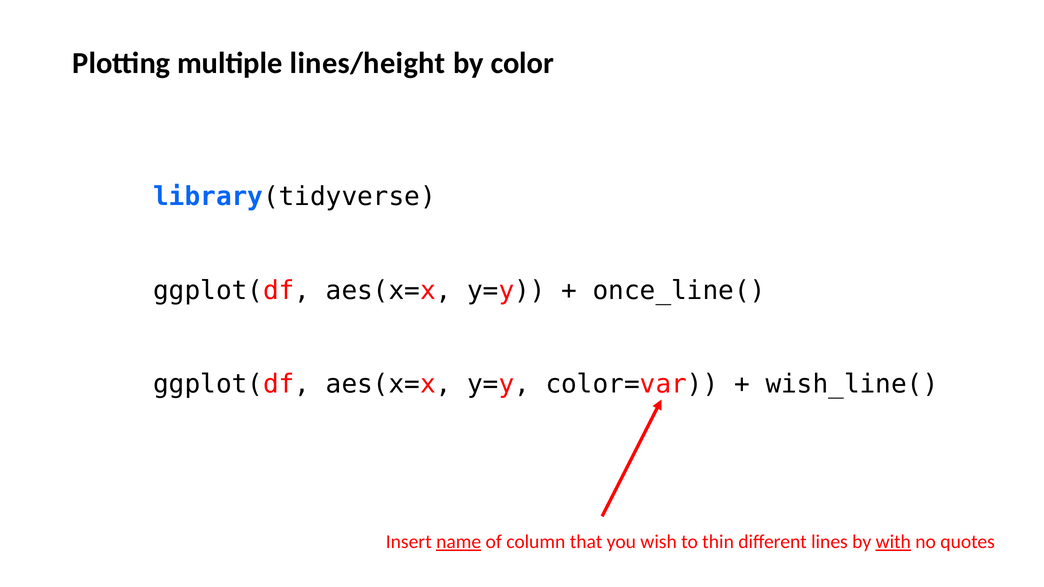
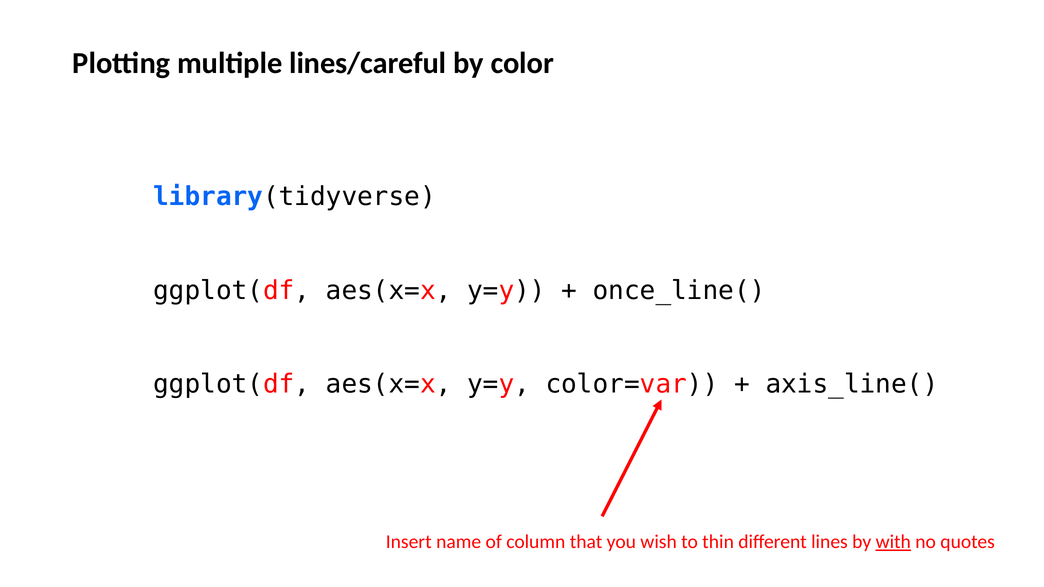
lines/height: lines/height -> lines/careful
wish_line(: wish_line( -> axis_line(
name underline: present -> none
